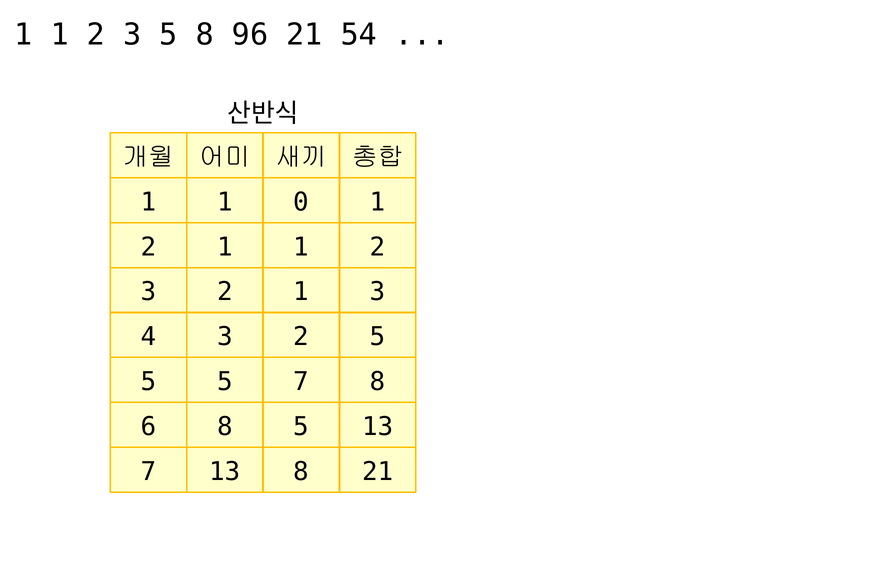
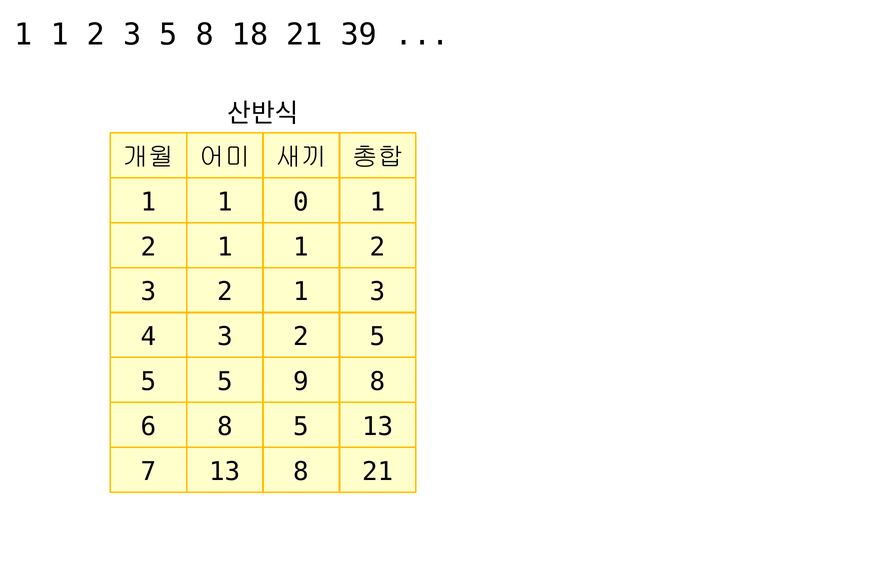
96: 96 -> 18
54: 54 -> 39
5 5 7: 7 -> 9
